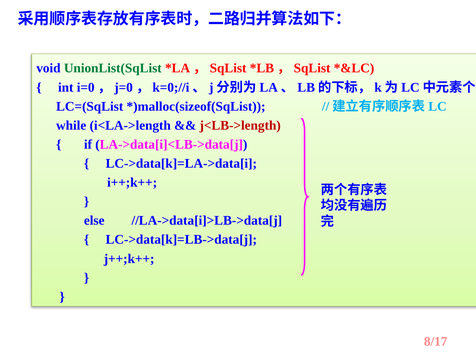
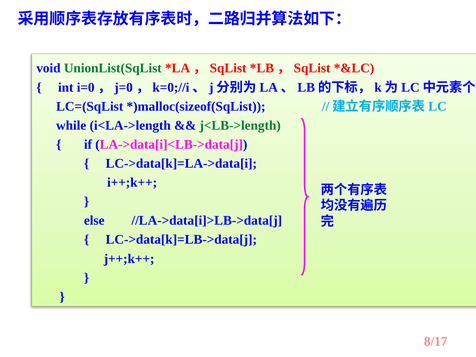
j<LB->length colour: red -> green
